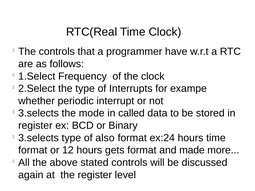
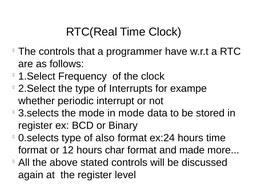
in called: called -> mode
3.selects at (39, 138): 3.selects -> 0.selects
gets: gets -> char
